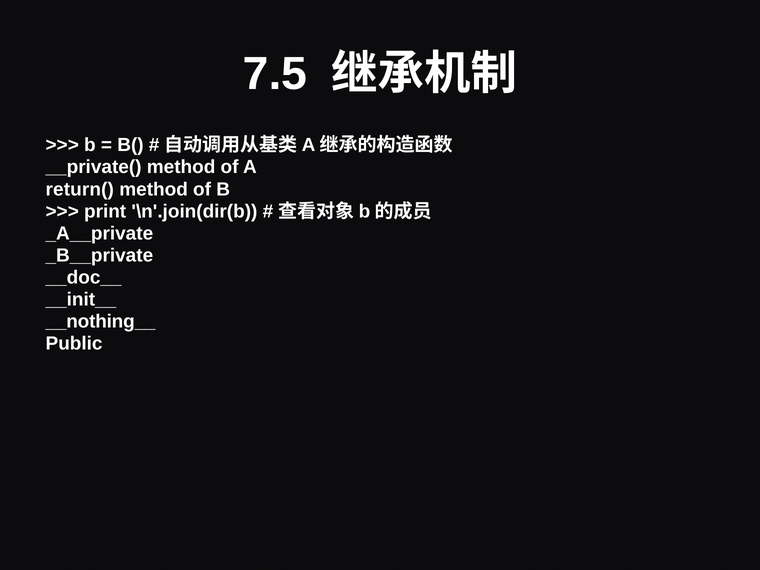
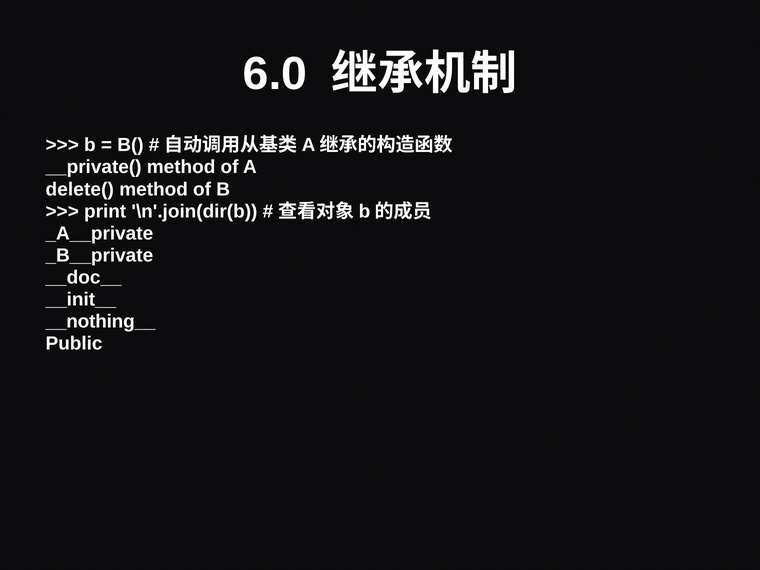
7.5: 7.5 -> 6.0
return(: return( -> delete(
